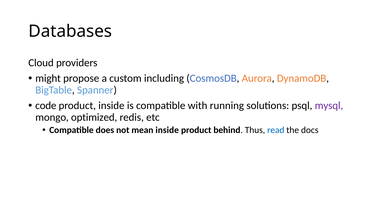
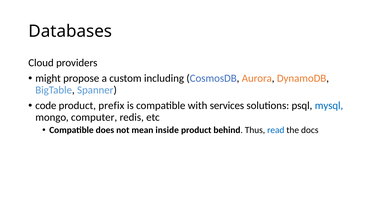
product inside: inside -> prefix
running: running -> services
mysql colour: purple -> blue
optimized: optimized -> computer
